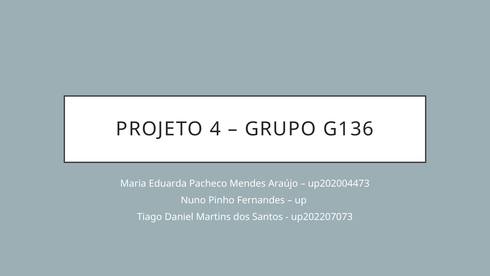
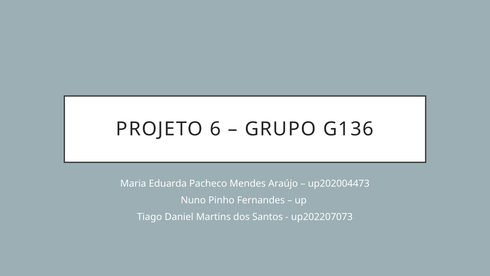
4: 4 -> 6
